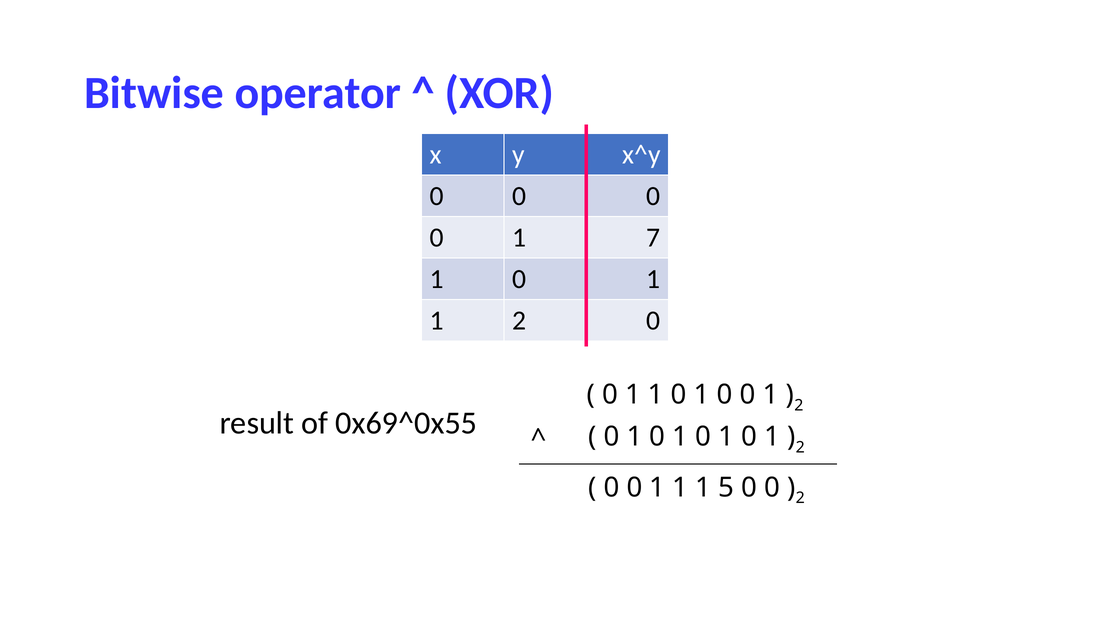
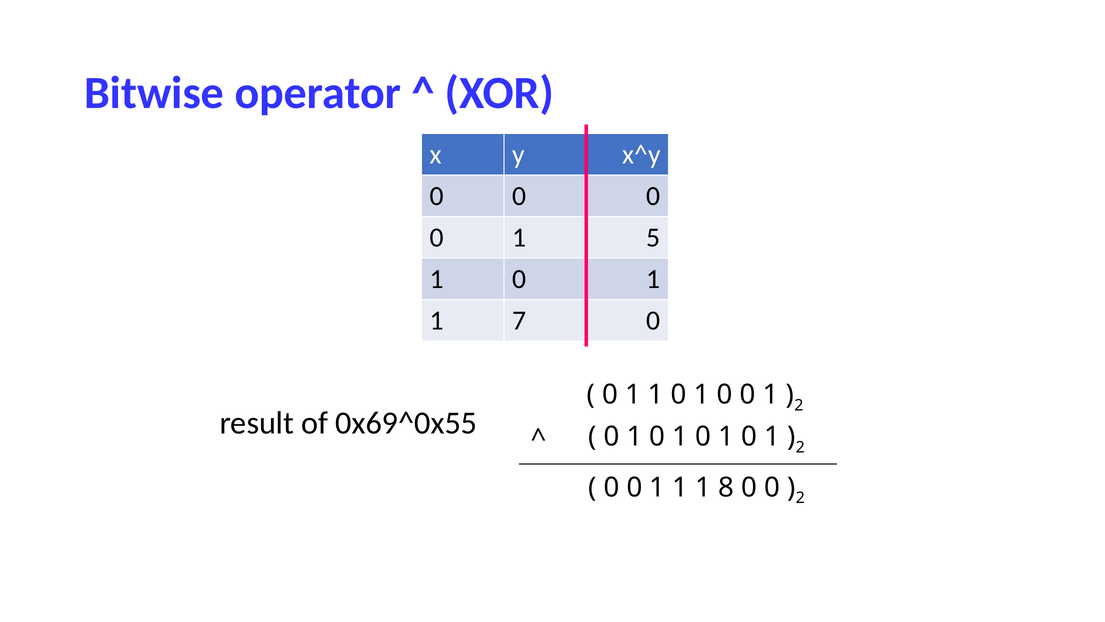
7: 7 -> 5
1 2: 2 -> 7
5: 5 -> 8
